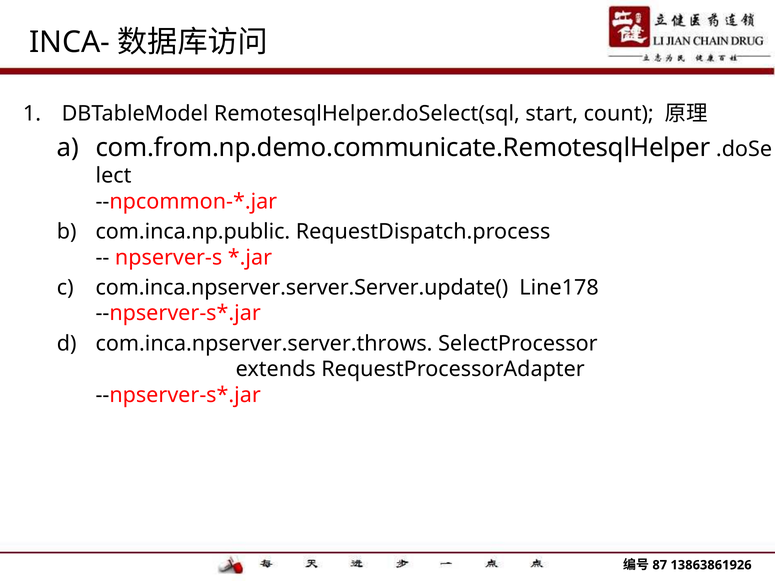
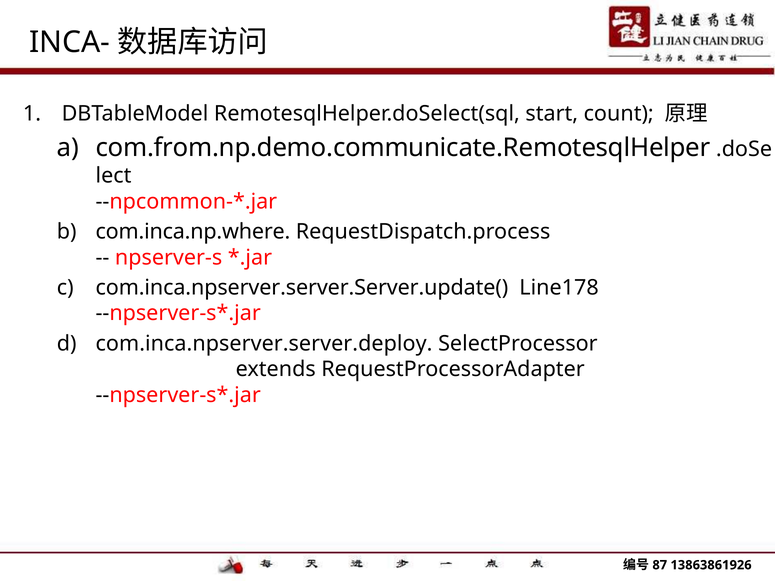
com.inca.np.public: com.inca.np.public -> com.inca.np.where
com.inca.npserver.server.throws: com.inca.npserver.server.throws -> com.inca.npserver.server.deploy
